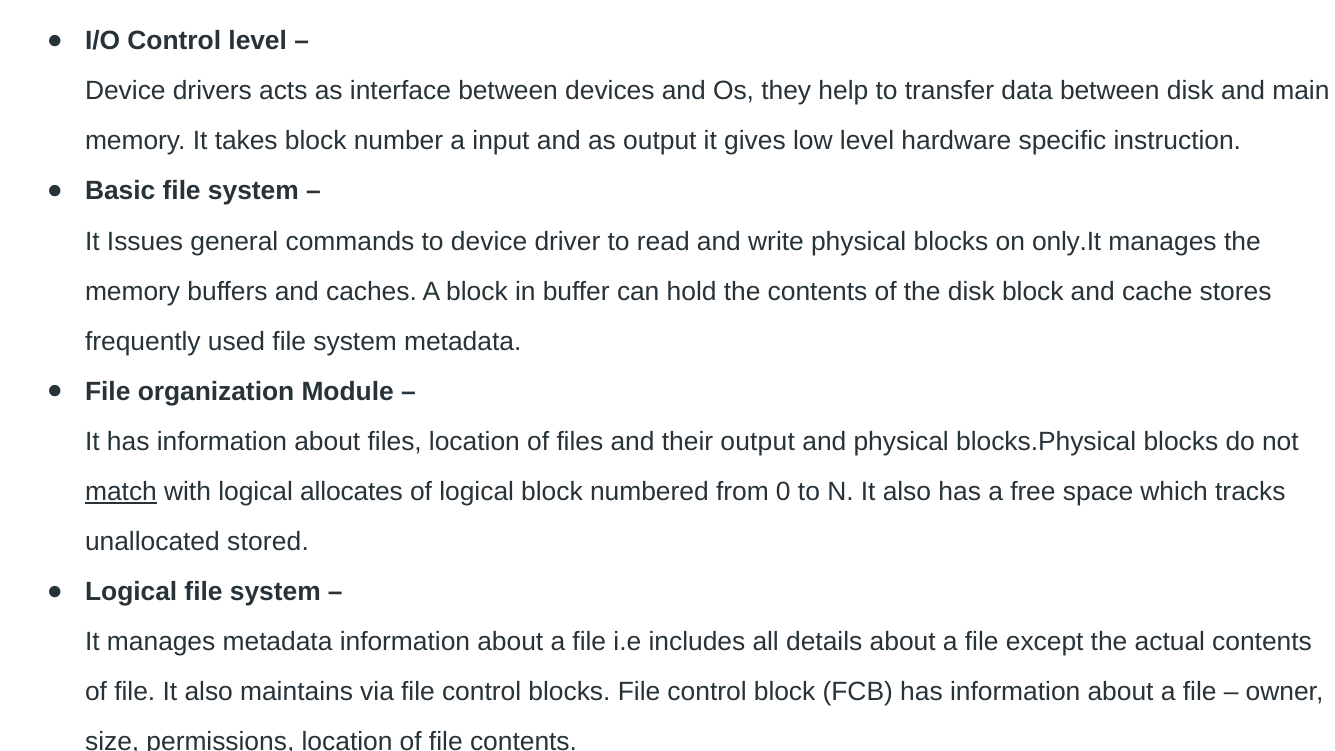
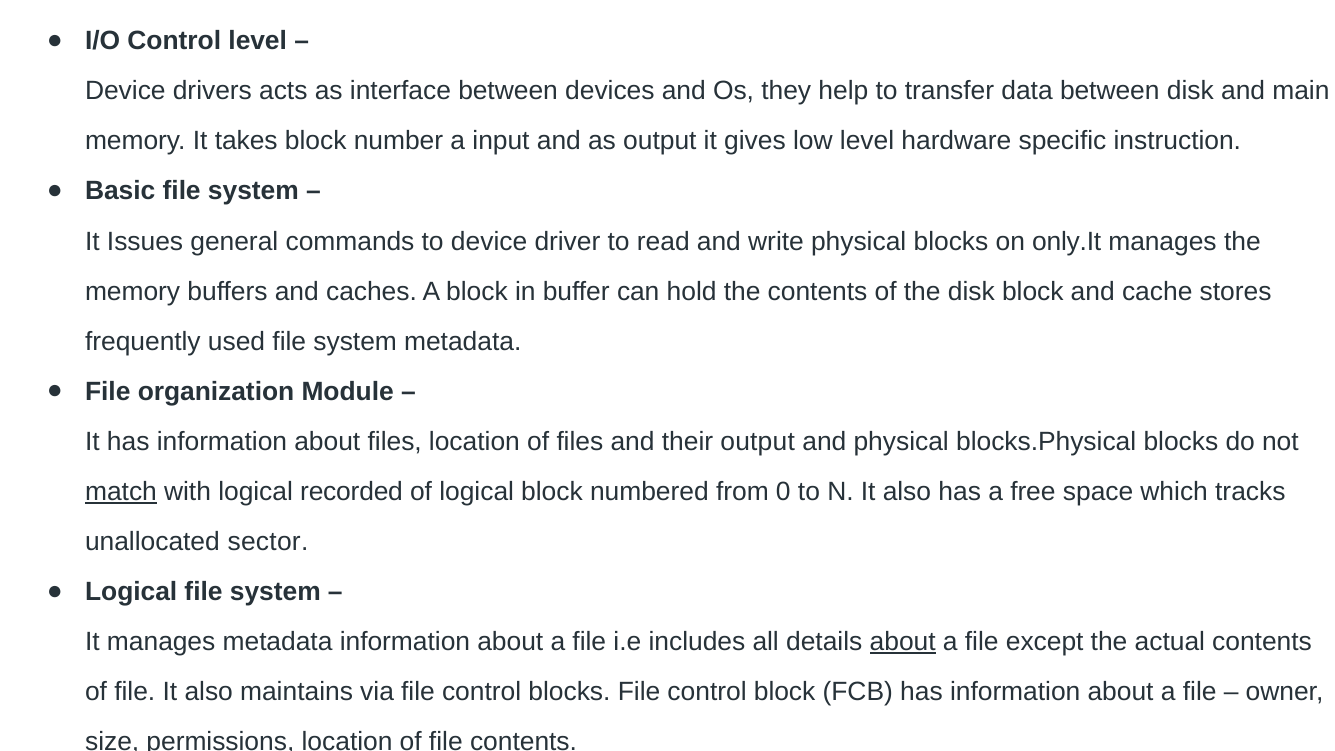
allocates: allocates -> recorded
stored: stored -> sector
about at (903, 642) underline: none -> present
